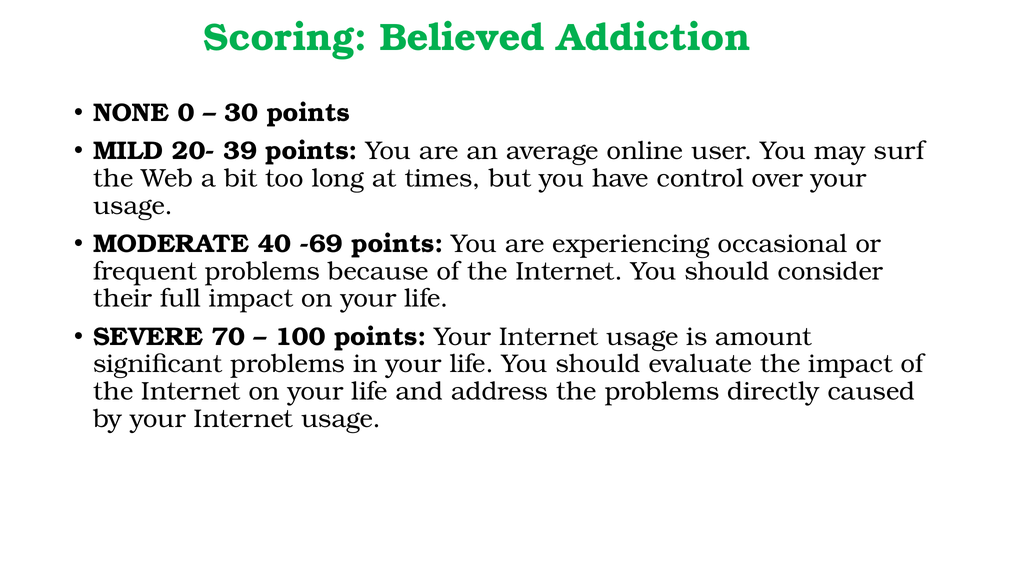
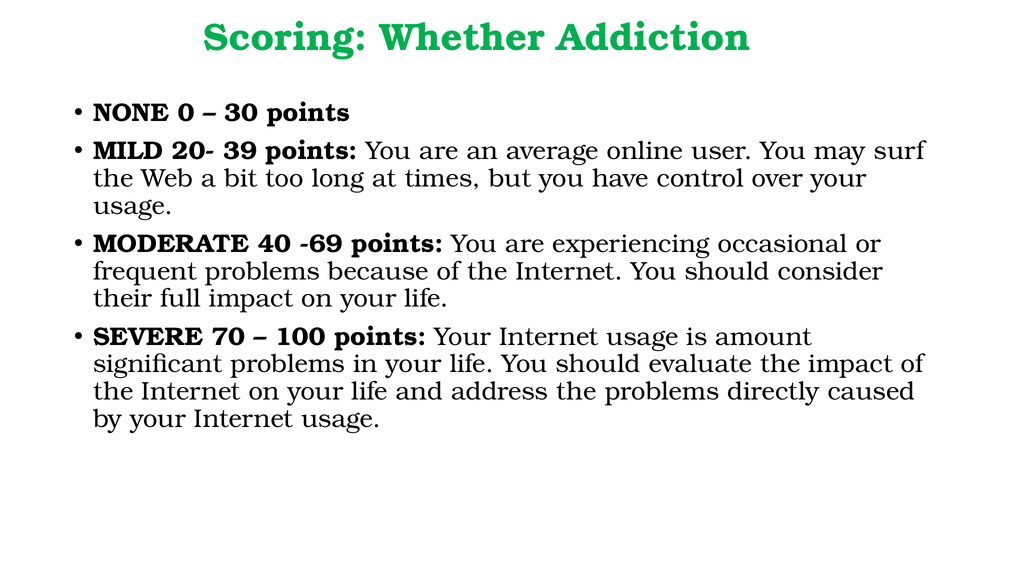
Believed: Believed -> Whether
